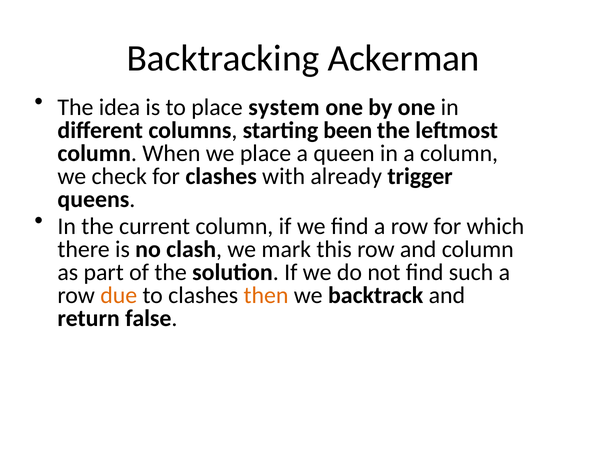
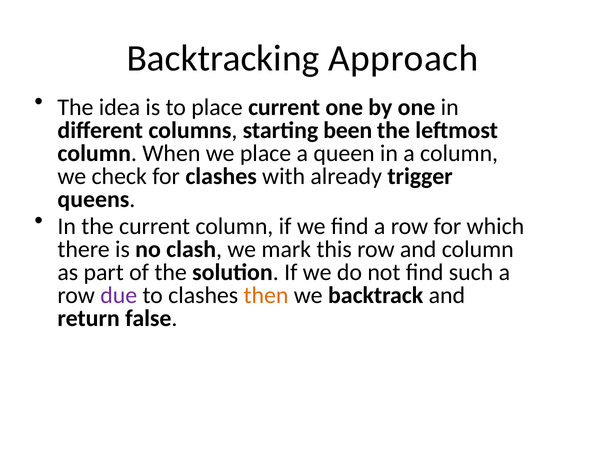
Ackerman: Ackerman -> Approach
place system: system -> current
due colour: orange -> purple
